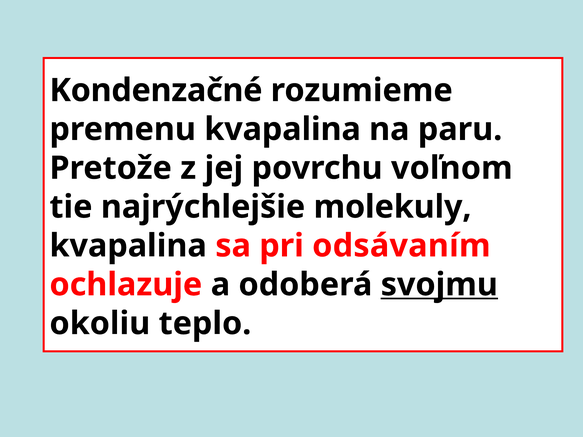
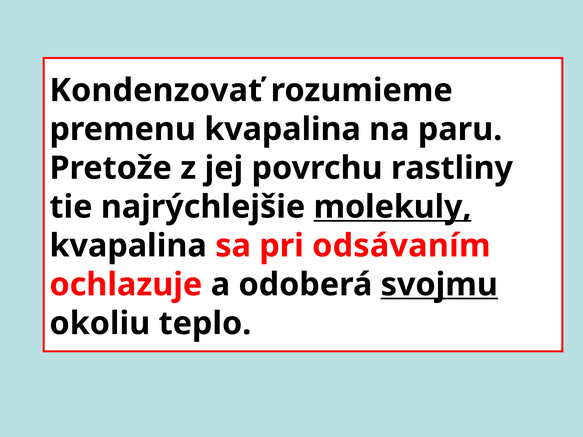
Kondenzačné: Kondenzačné -> Kondenzovať
voľnom: voľnom -> rastliny
molekuly underline: none -> present
